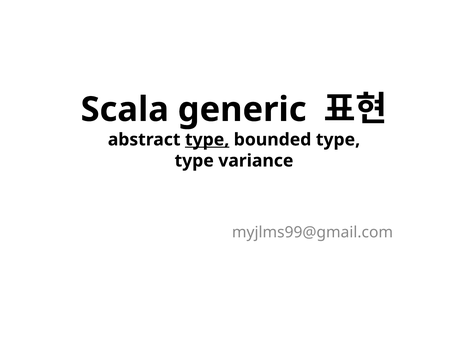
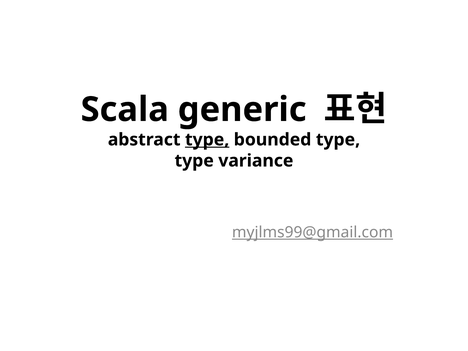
myjlms99@gmail.com underline: none -> present
